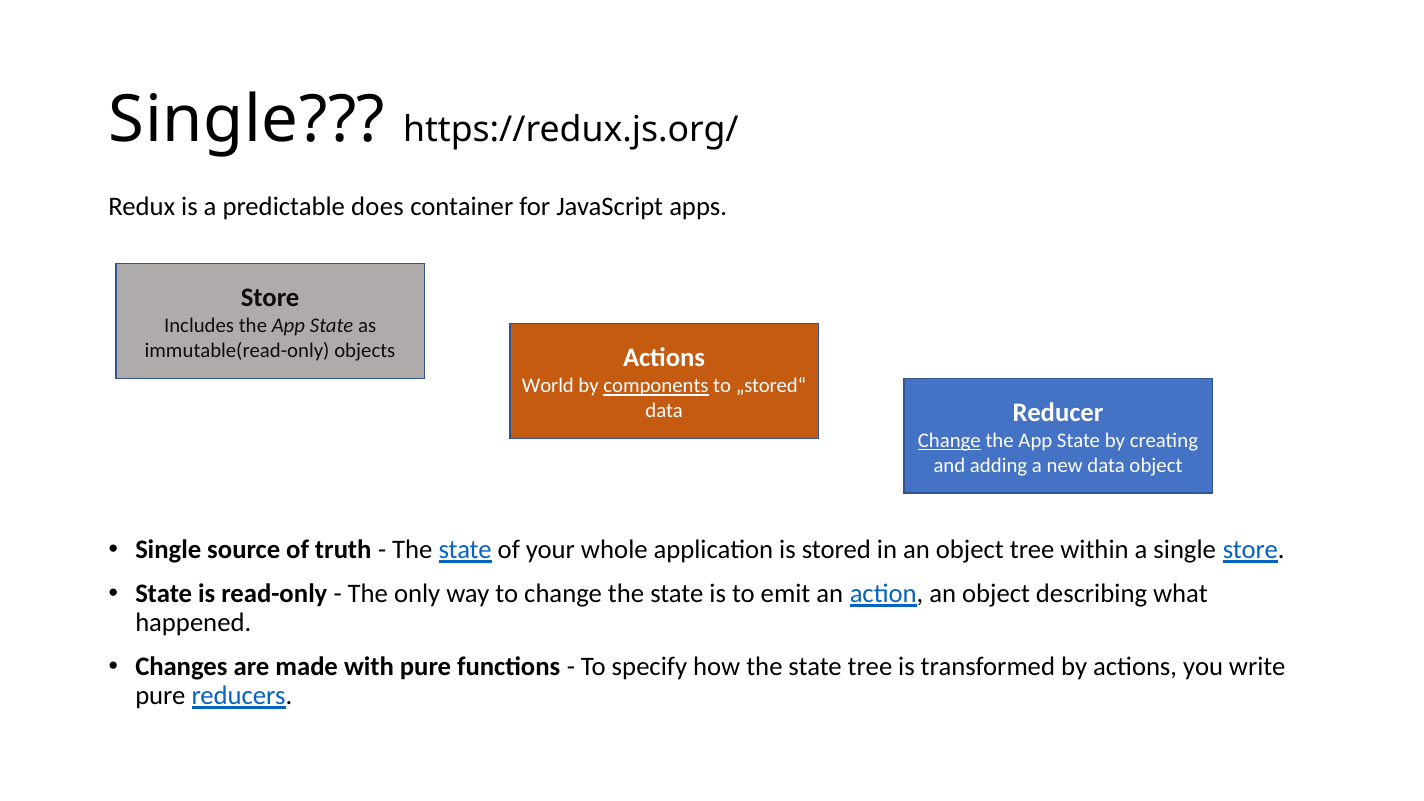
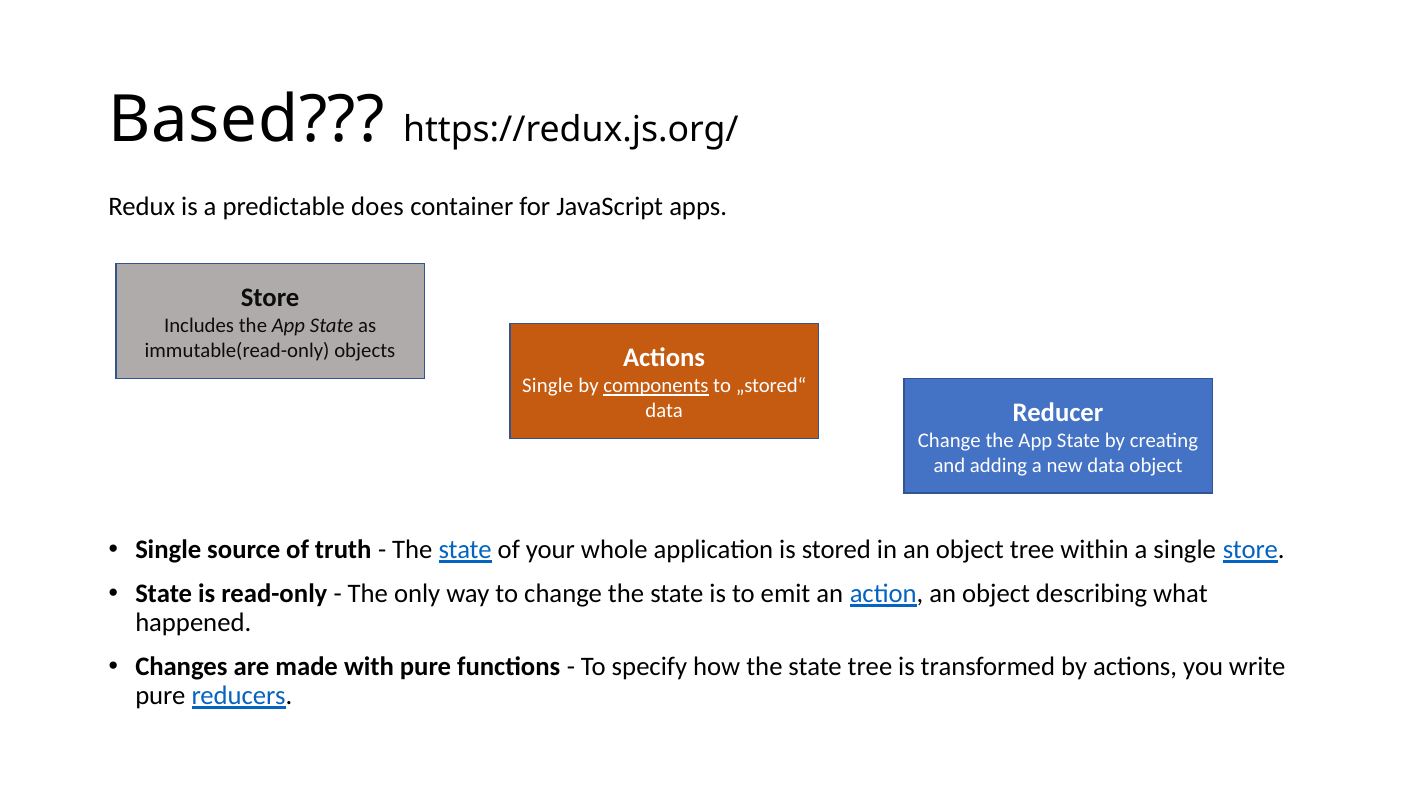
Single at (247, 120): Single -> Based
World at (548, 386): World -> Single
Change at (949, 441) underline: present -> none
